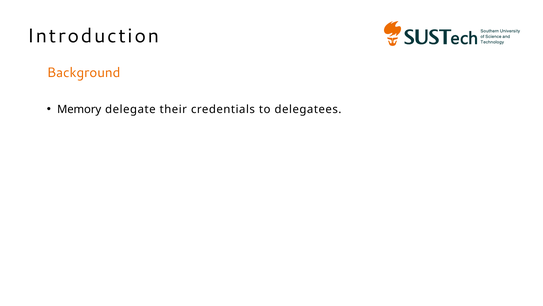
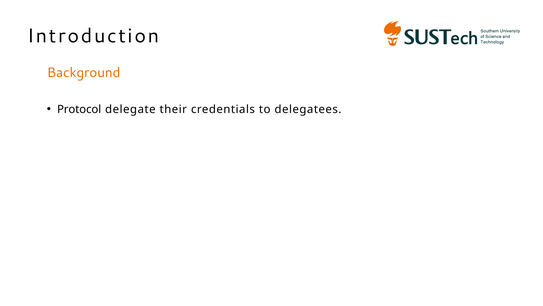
Memory: Memory -> Protocol
